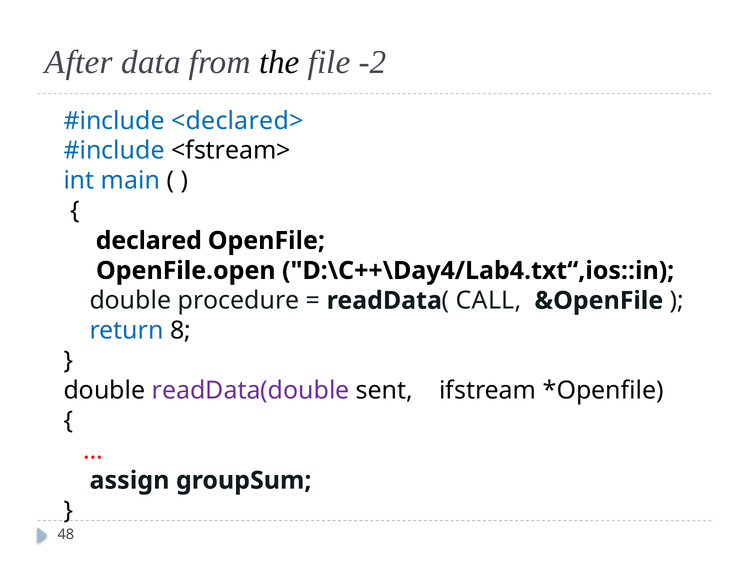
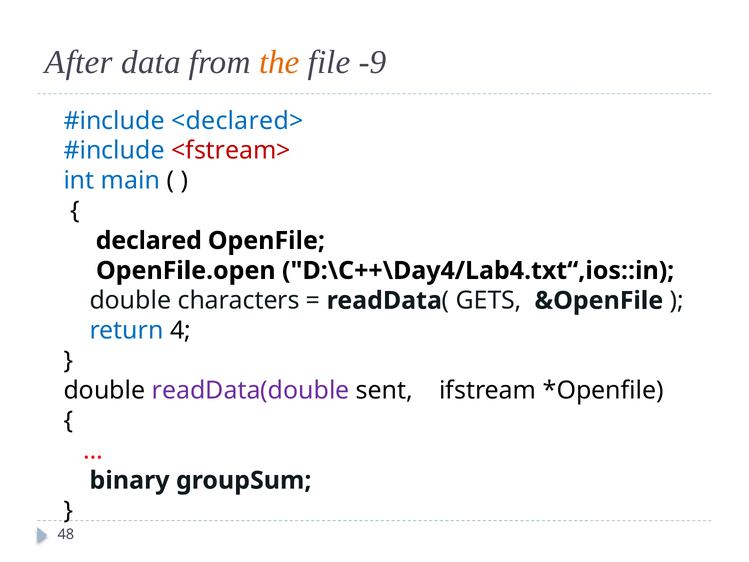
the colour: black -> orange
-2: -2 -> -9
<fstream> colour: black -> red
procedure: procedure -> characters
CALL: CALL -> GETS
8: 8 -> 4
assign: assign -> binary
